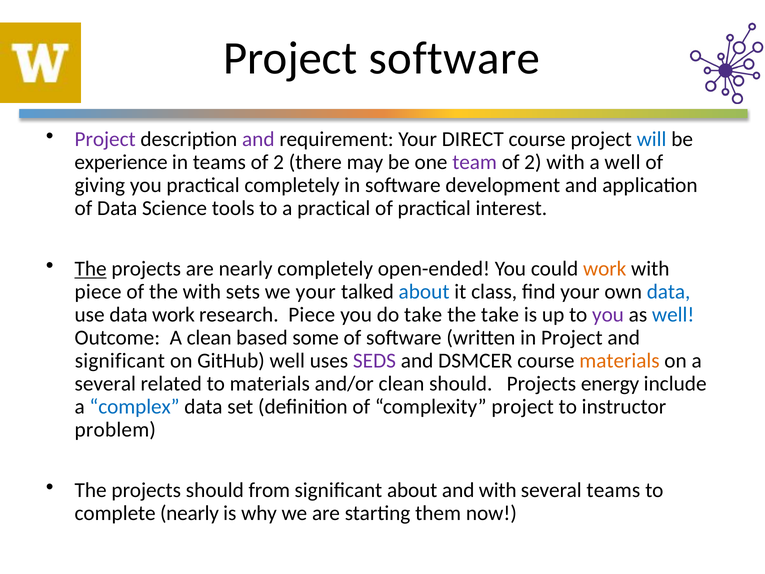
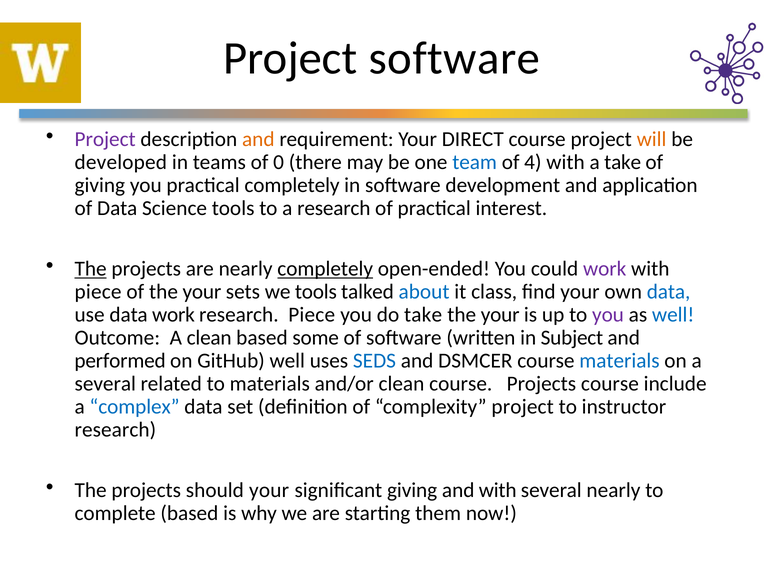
and at (258, 139) colour: purple -> orange
will colour: blue -> orange
experience: experience -> developed
teams of 2: 2 -> 0
team colour: purple -> blue
2 at (533, 162): 2 -> 4
a well: well -> take
a practical: practical -> research
completely at (325, 269) underline: none -> present
work at (605, 269) colour: orange -> purple
of the with: with -> your
we your: your -> tools
take at (500, 315): take -> your
in Project: Project -> Subject
significant at (120, 361): significant -> performed
SEDS colour: purple -> blue
materials at (619, 361) colour: orange -> blue
clean should: should -> course
Projects energy: energy -> course
problem at (115, 429): problem -> research
should from: from -> your
significant about: about -> giving
several teams: teams -> nearly
complete nearly: nearly -> based
